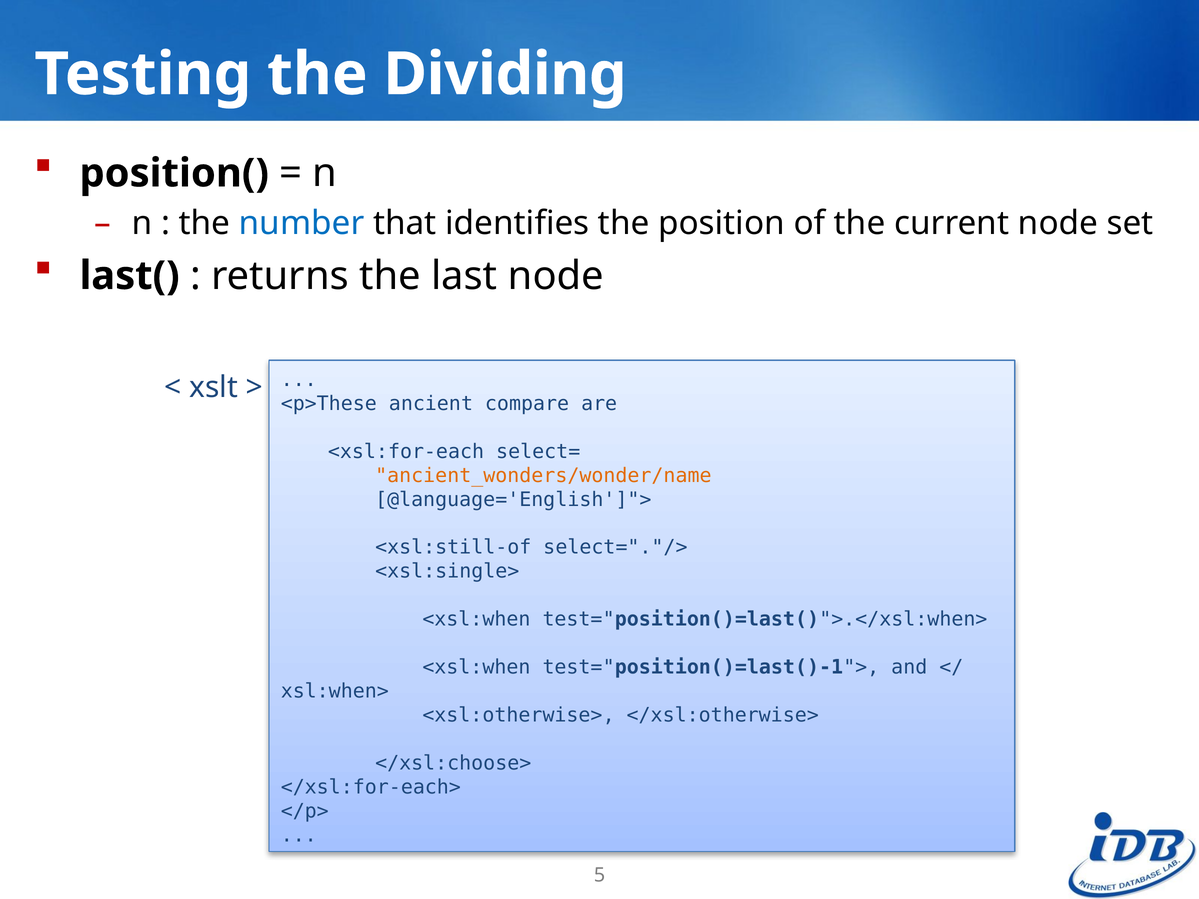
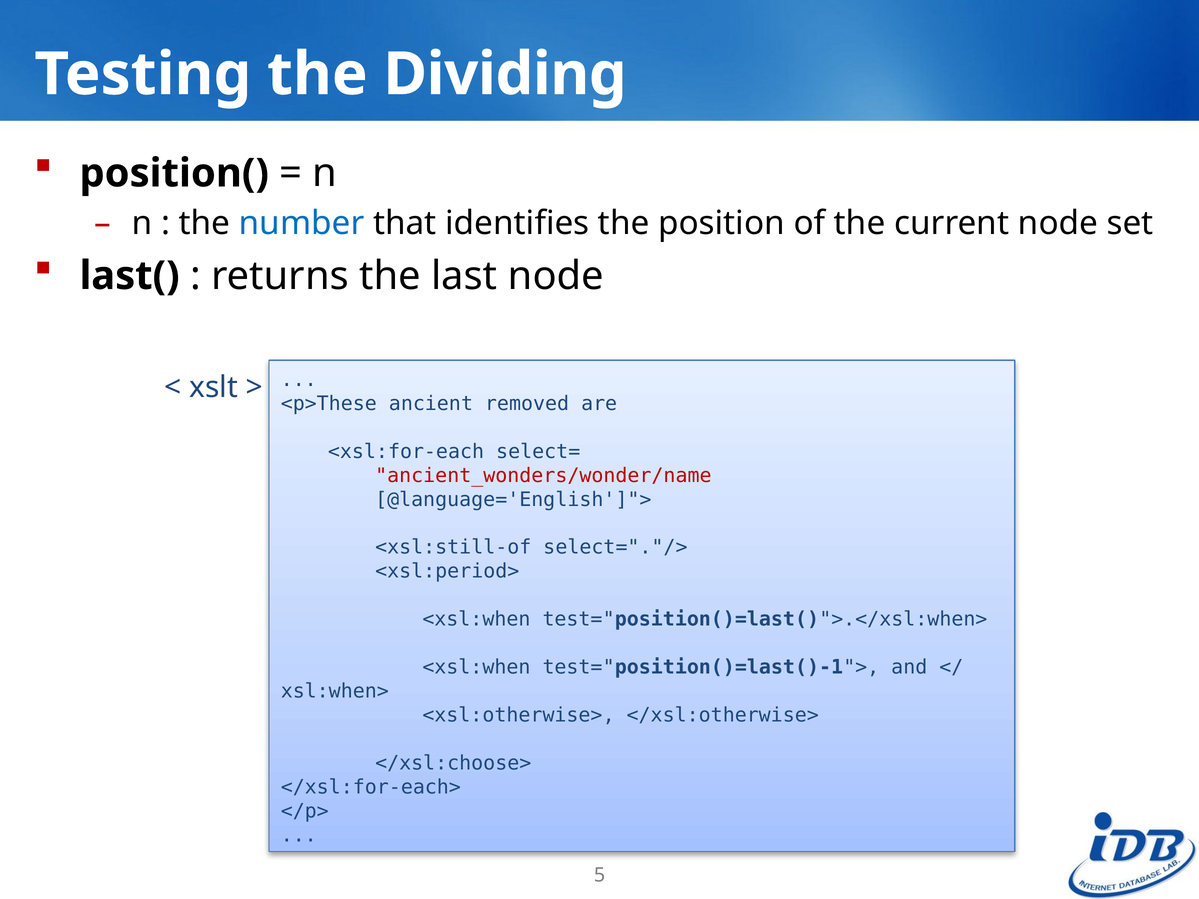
compare: compare -> removed
ancient_wonders/wonder/name colour: orange -> red
<xsl:single>: <xsl:single> -> <xsl:period>
